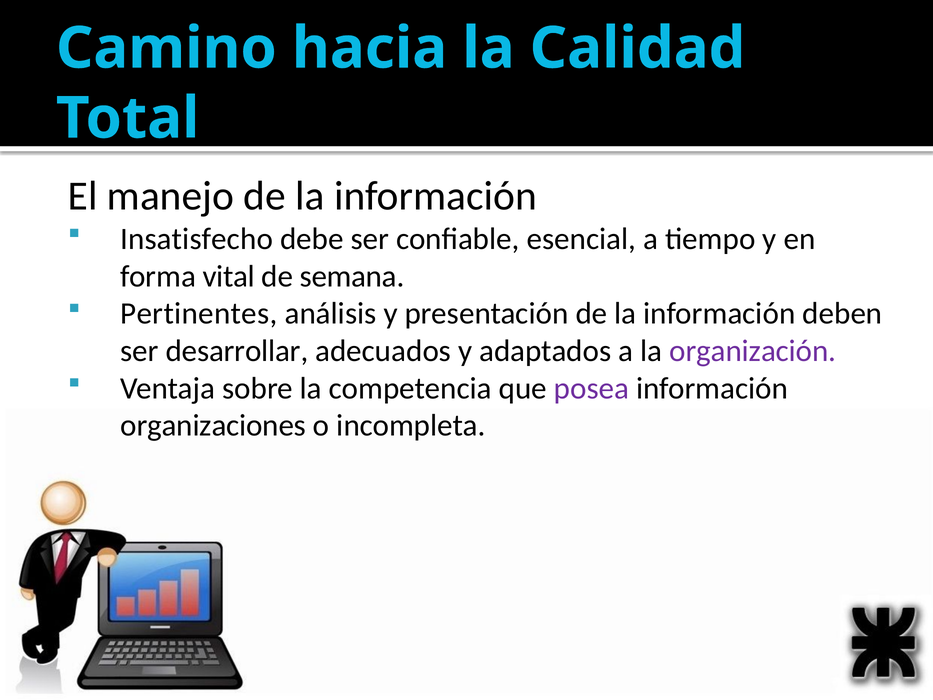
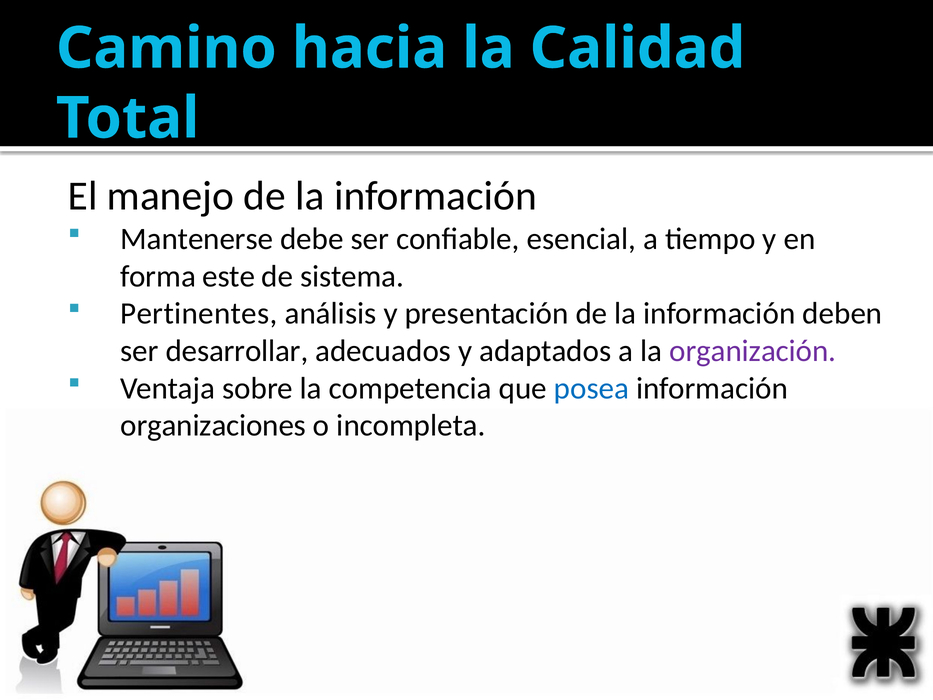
Insatisfecho: Insatisfecho -> Mantenerse
vital: vital -> este
semana: semana -> sistema
posea colour: purple -> blue
